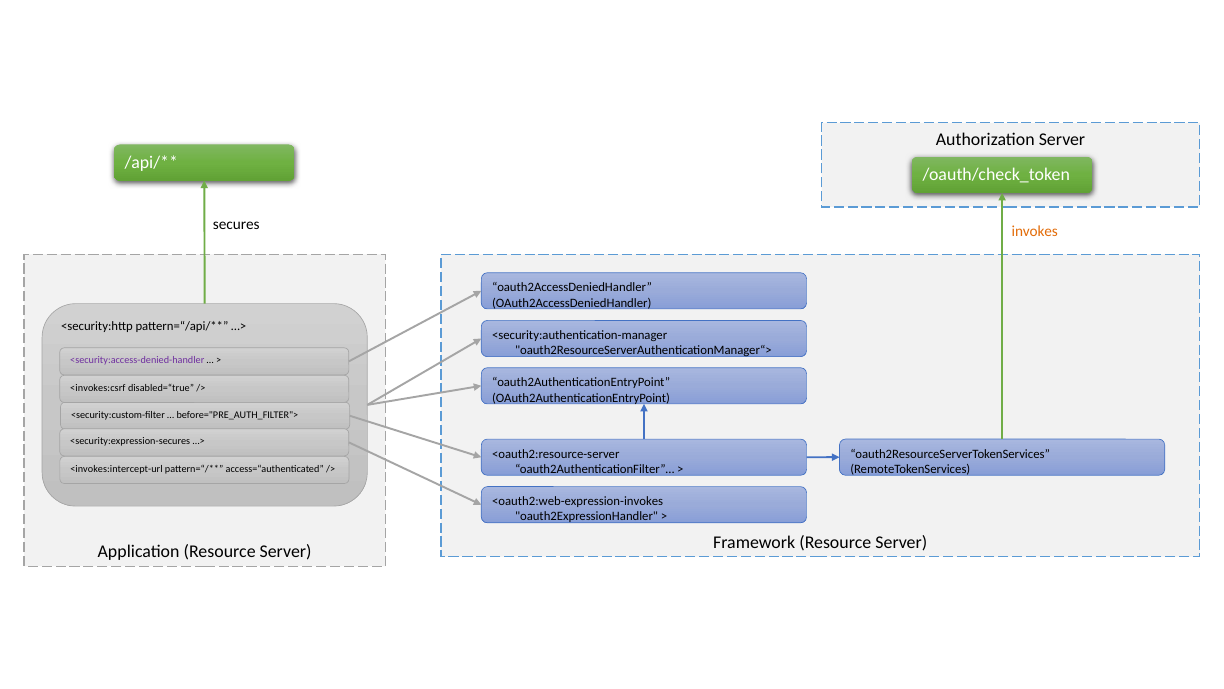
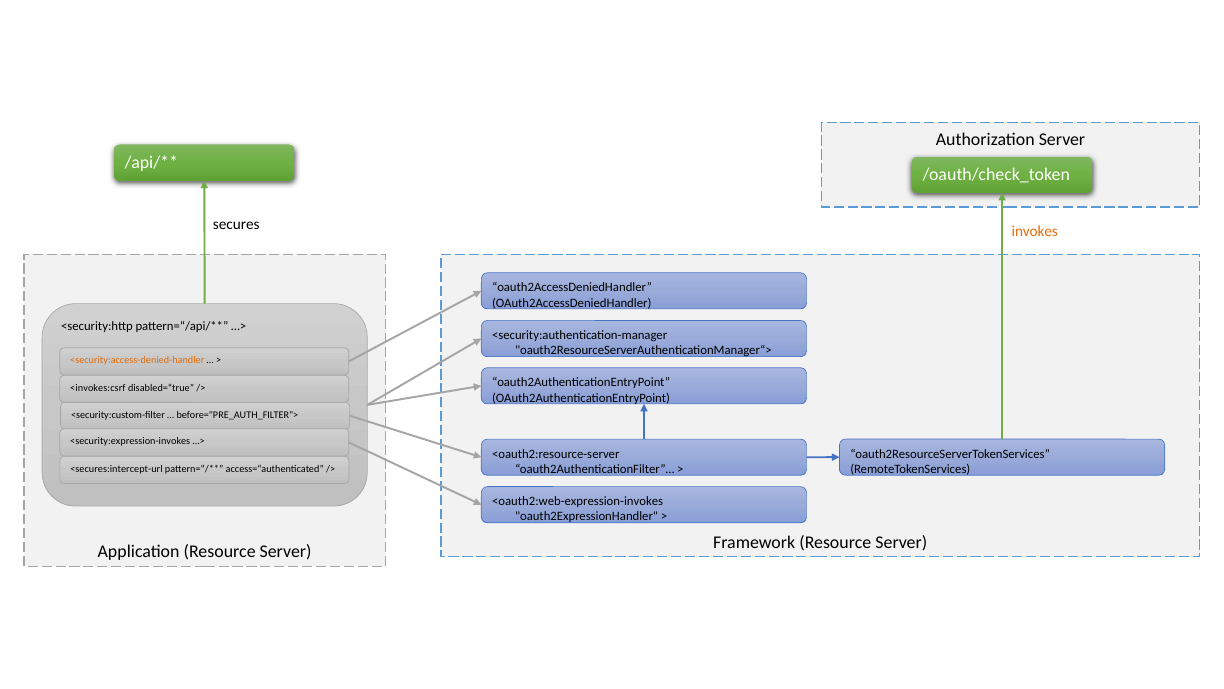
<security:access-denied-handler colour: purple -> orange
<security:expression-secures: <security:expression-secures -> <security:expression-invokes
<invokes:intercept-url: <invokes:intercept-url -> <secures:intercept-url
